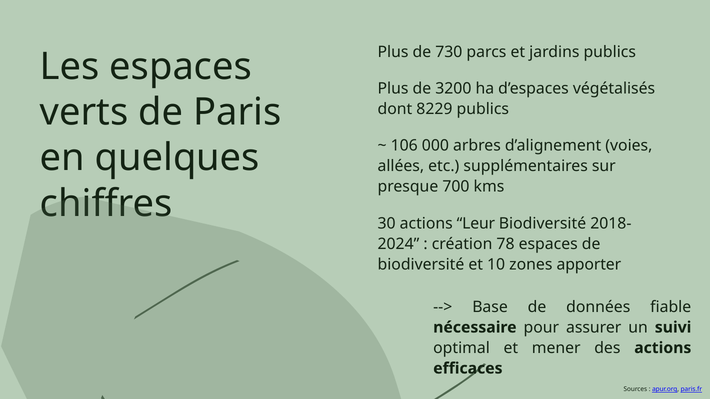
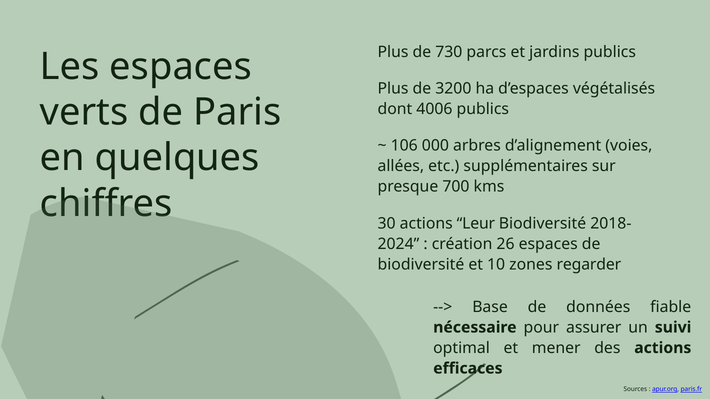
8229: 8229 -> 4006
78: 78 -> 26
apporter: apporter -> regarder
